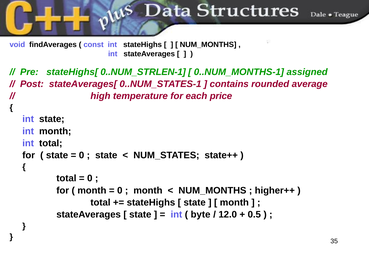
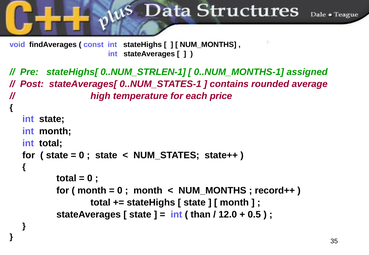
higher++: higher++ -> record++
byte: byte -> than
